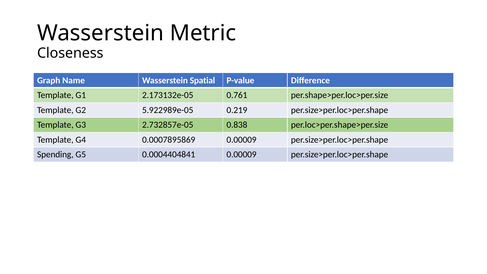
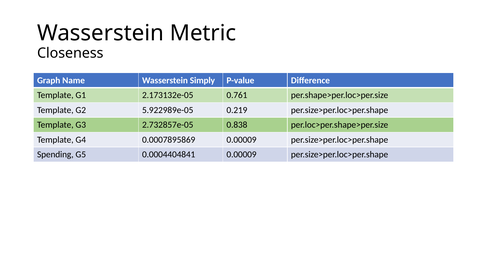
Spatial: Spatial -> Simply
